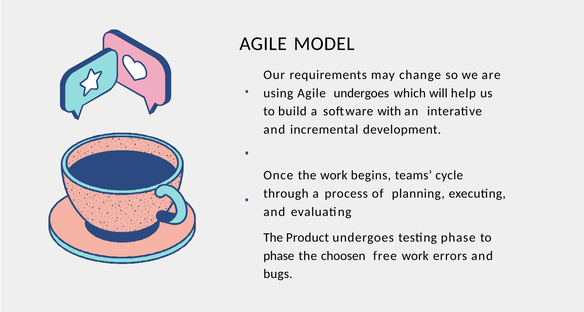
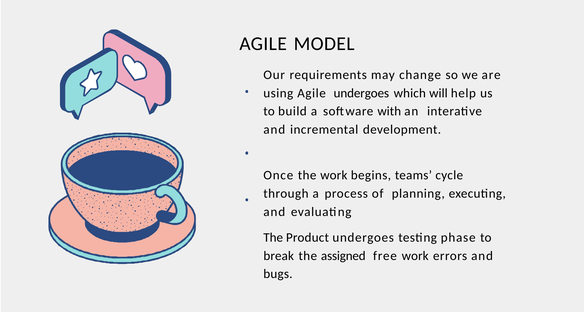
phase at (279, 255): phase -> break
choosen: choosen -> assigned
